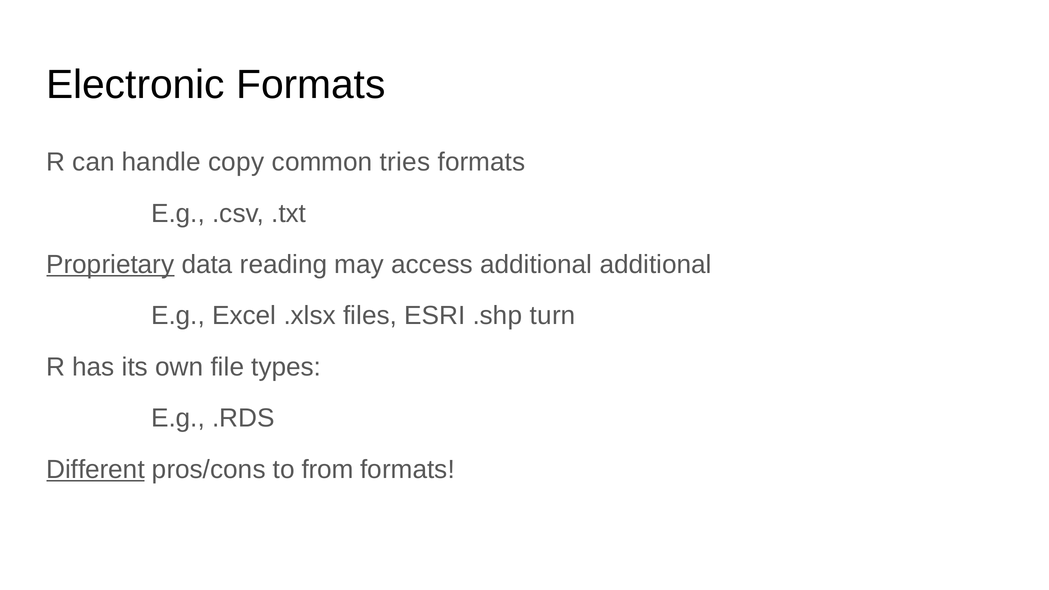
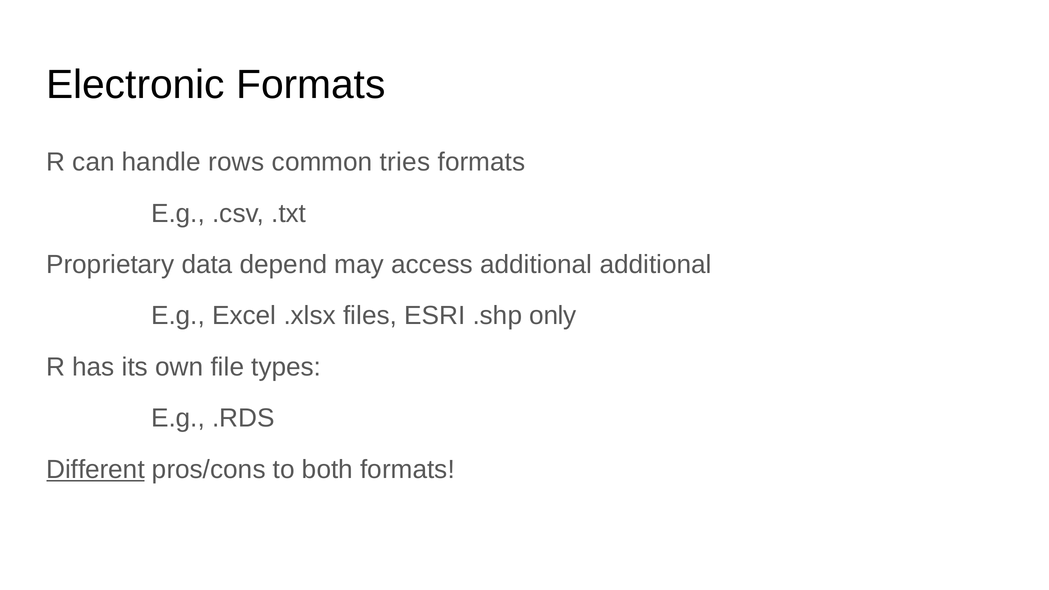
copy: copy -> rows
Proprietary underline: present -> none
reading: reading -> depend
turn: turn -> only
from: from -> both
